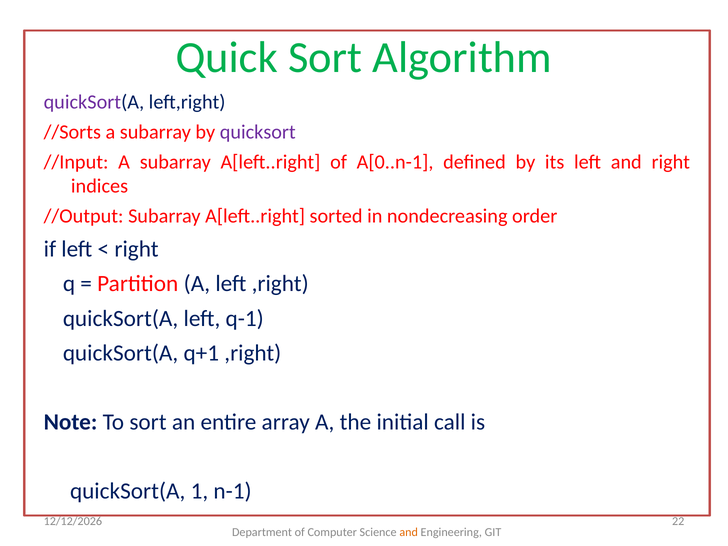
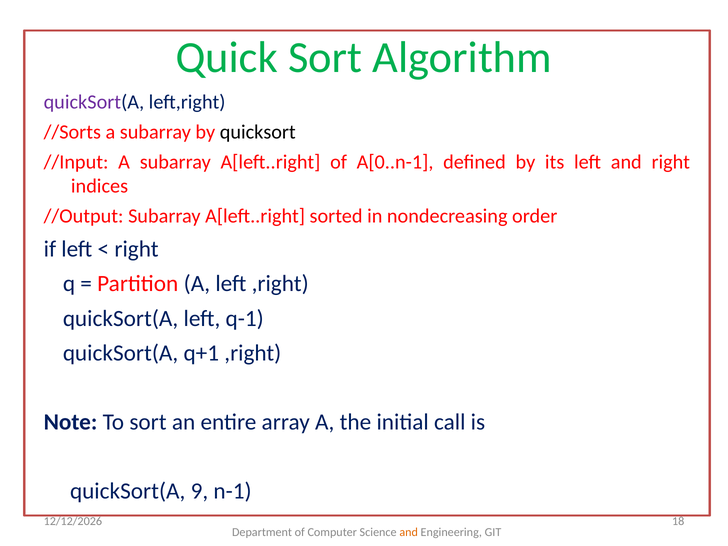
quicksort colour: purple -> black
1: 1 -> 9
22: 22 -> 18
